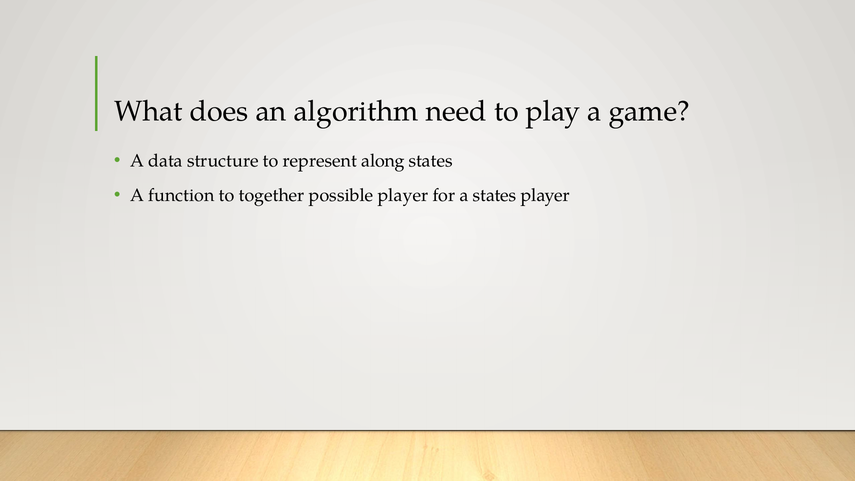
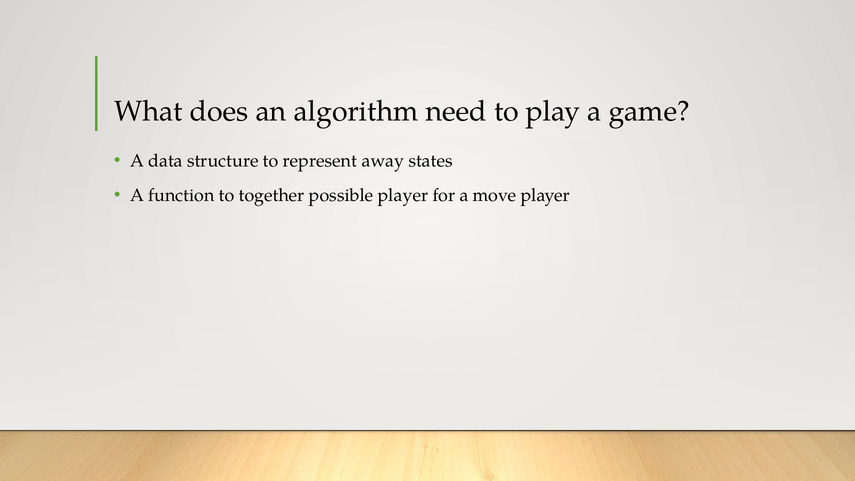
along: along -> away
a states: states -> move
